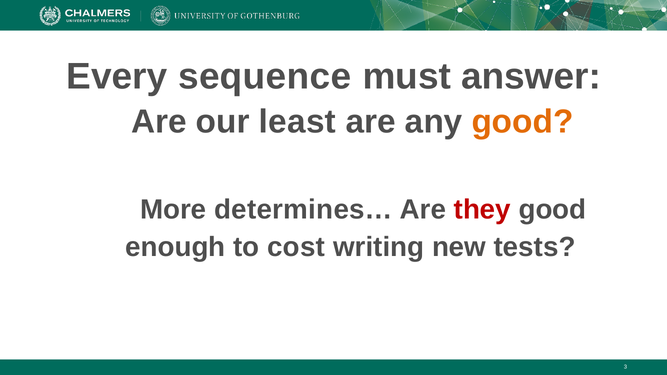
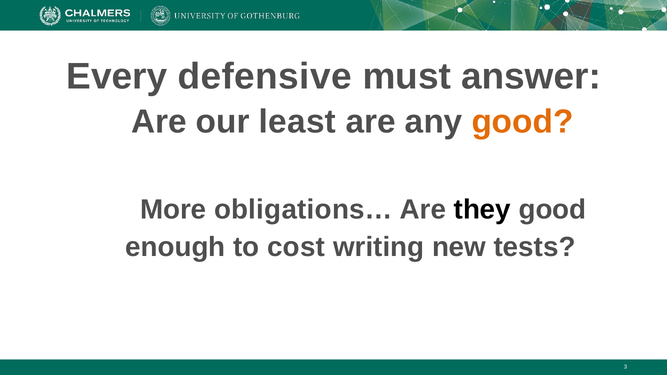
sequence: sequence -> defensive
determines…: determines… -> obligations…
they colour: red -> black
